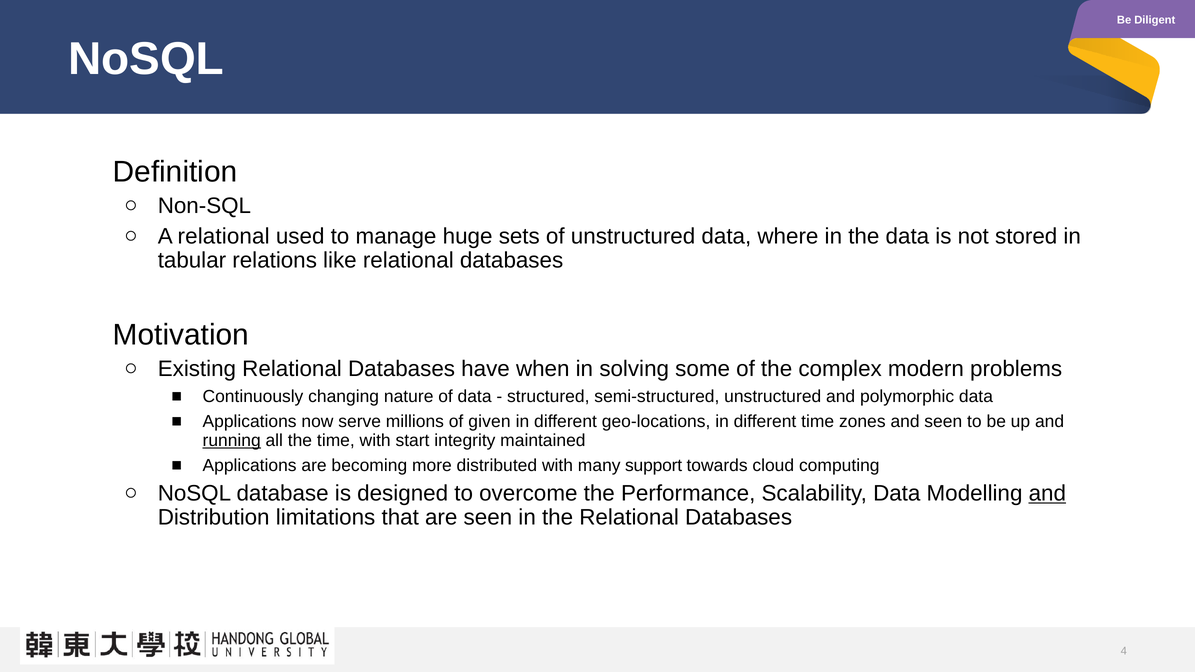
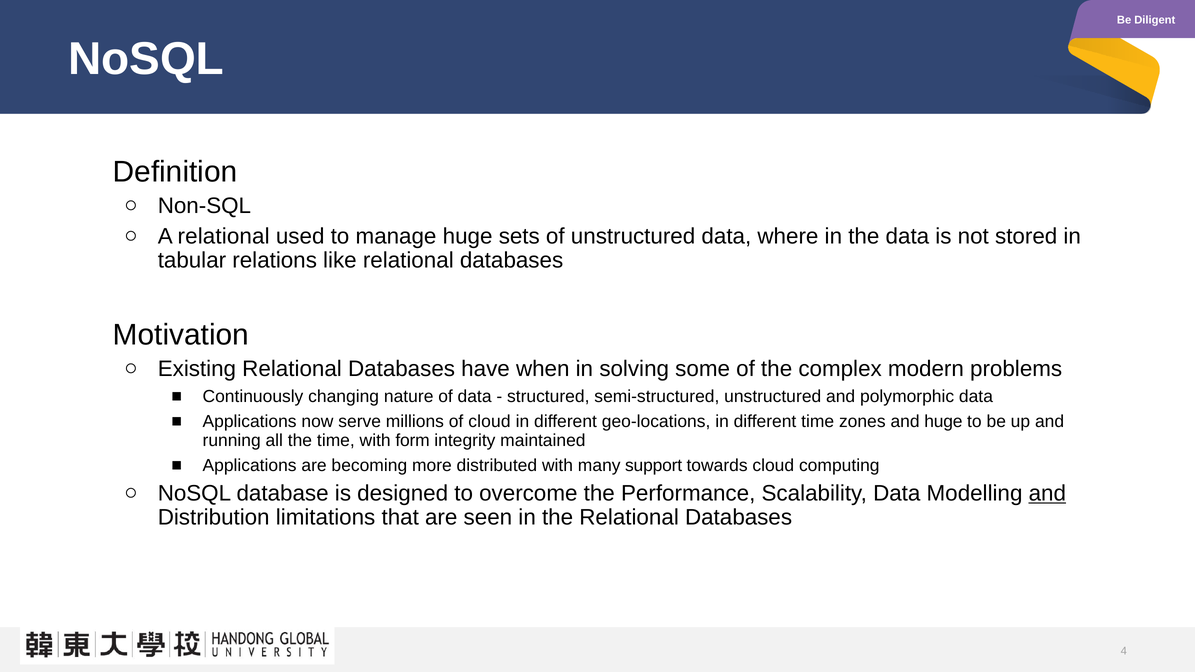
of given: given -> cloud
and seen: seen -> huge
running underline: present -> none
start: start -> form
